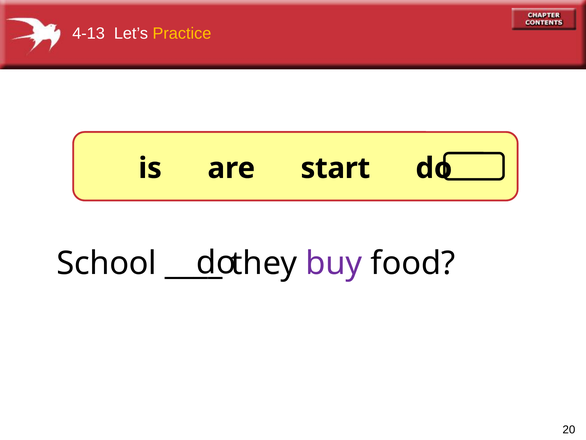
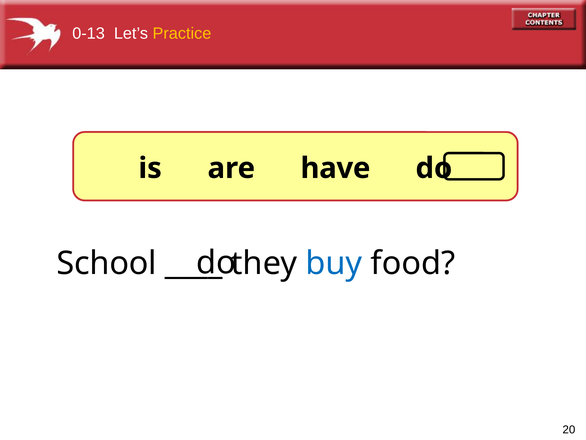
4-13: 4-13 -> 0-13
start: start -> have
buy colour: purple -> blue
